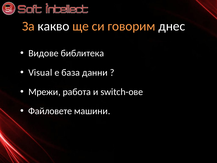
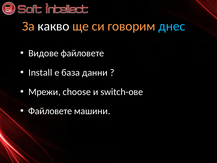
днес colour: white -> light blue
Видове библитека: библитека -> файловете
Visual: Visual -> Install
работа: работа -> choose
